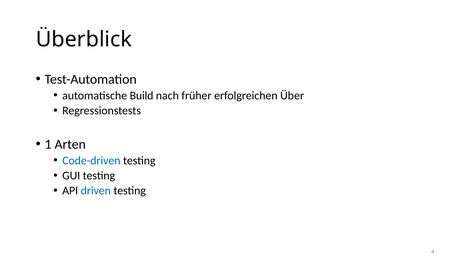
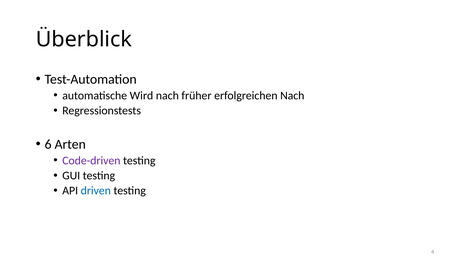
Build: Build -> Wird
erfolgreichen Über: Über -> Nach
1: 1 -> 6
Code-driven colour: blue -> purple
